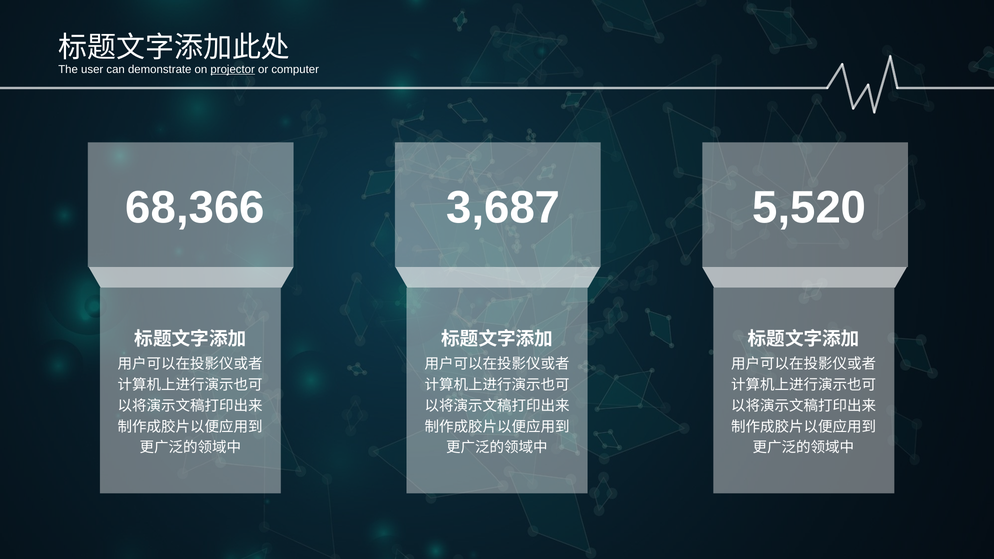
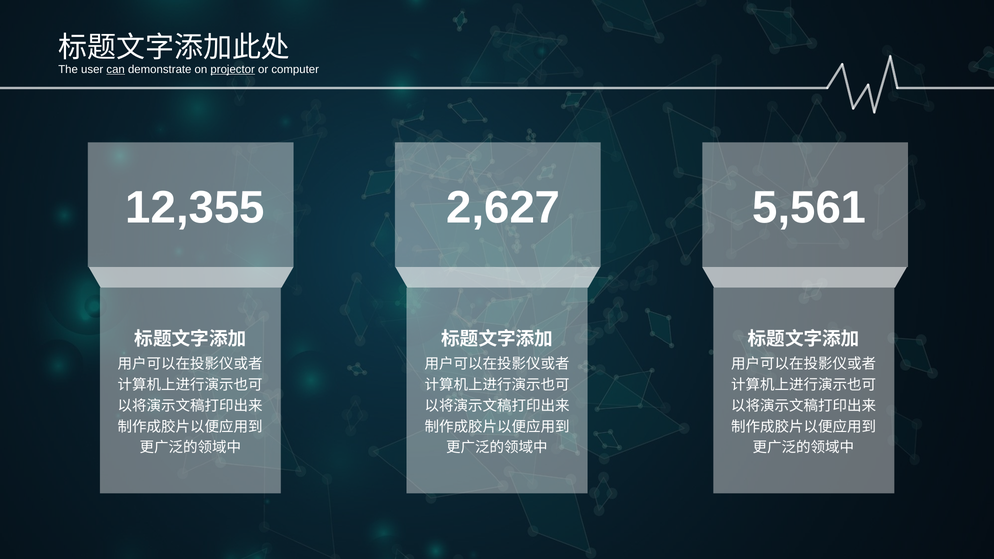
can underline: none -> present
68,366: 68,366 -> 12,355
3,687: 3,687 -> 2,627
5,520: 5,520 -> 5,561
